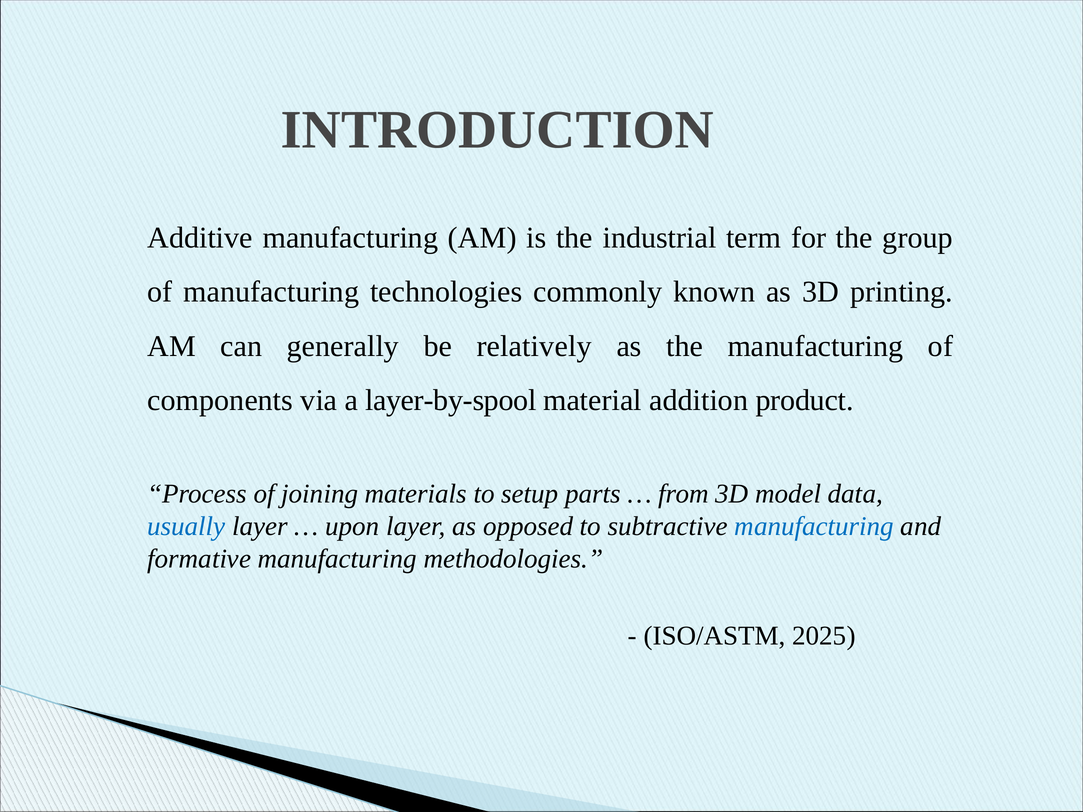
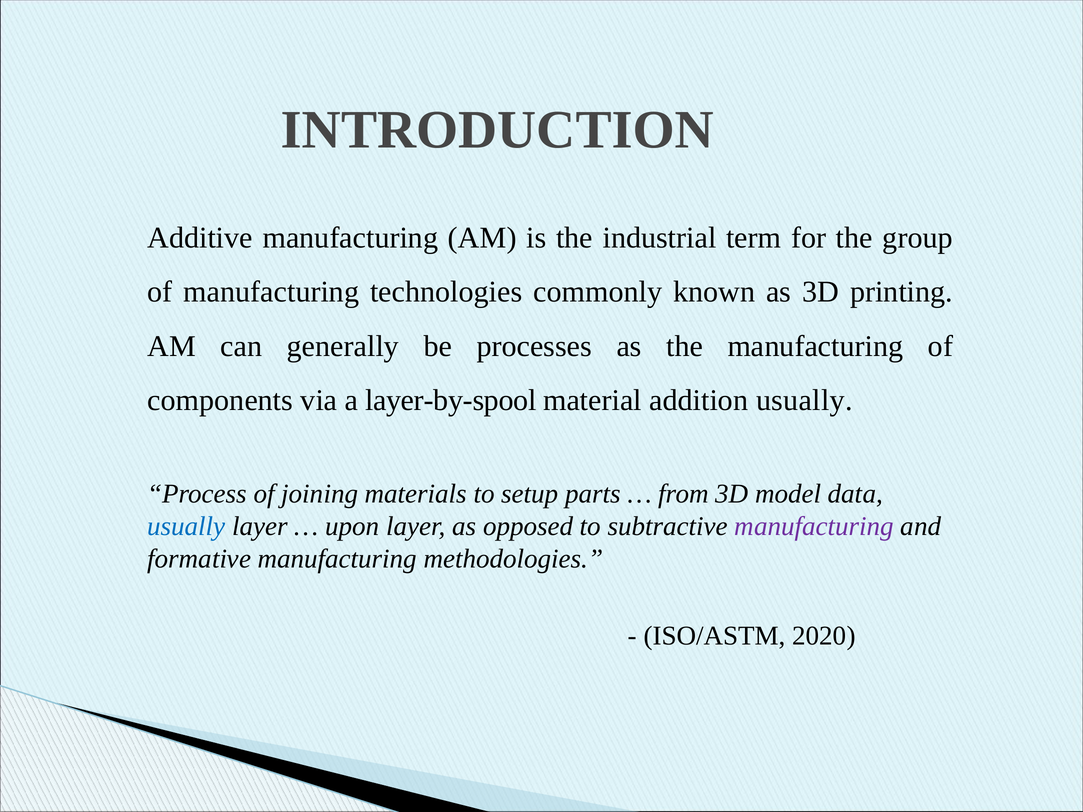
relatively: relatively -> processes
addition product: product -> usually
manufacturing at (814, 527) colour: blue -> purple
2025: 2025 -> 2020
